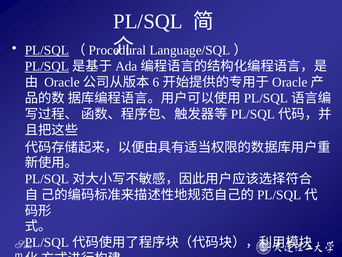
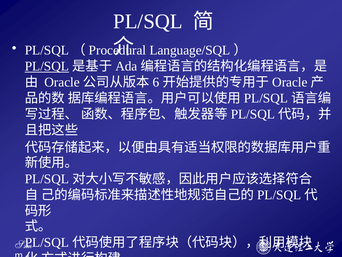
PL/SQL at (47, 50) underline: present -> none
